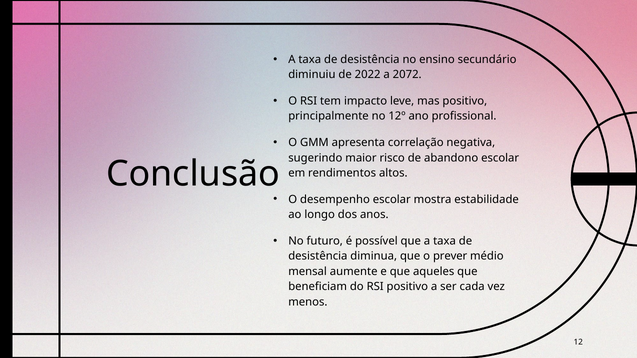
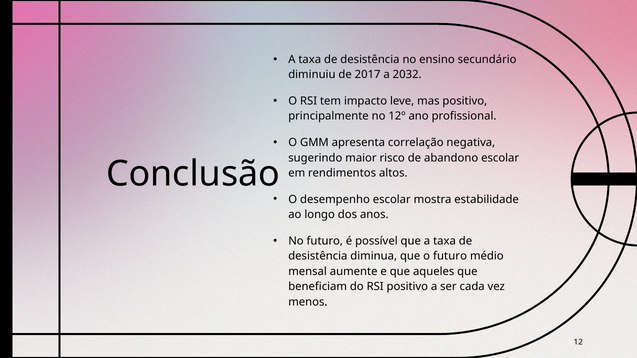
2022: 2022 -> 2017
2072: 2072 -> 2032
o prever: prever -> futuro
